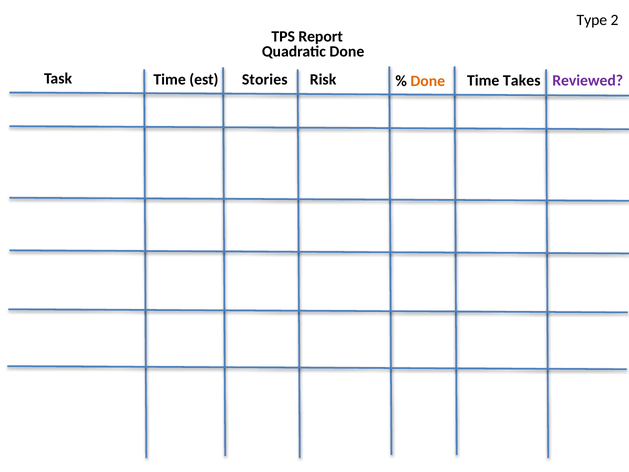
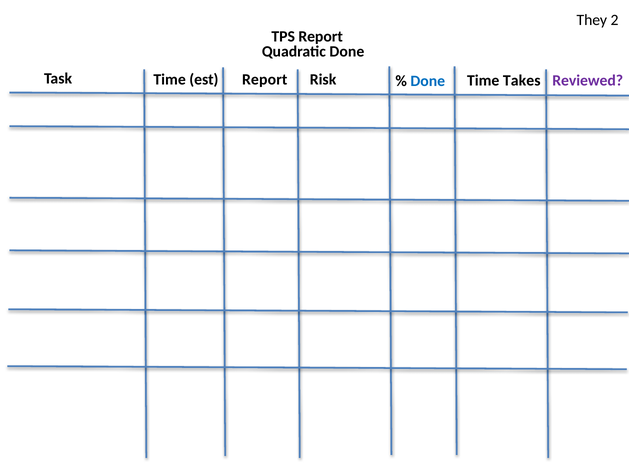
Type: Type -> They
est Stories: Stories -> Report
Done at (428, 81) colour: orange -> blue
